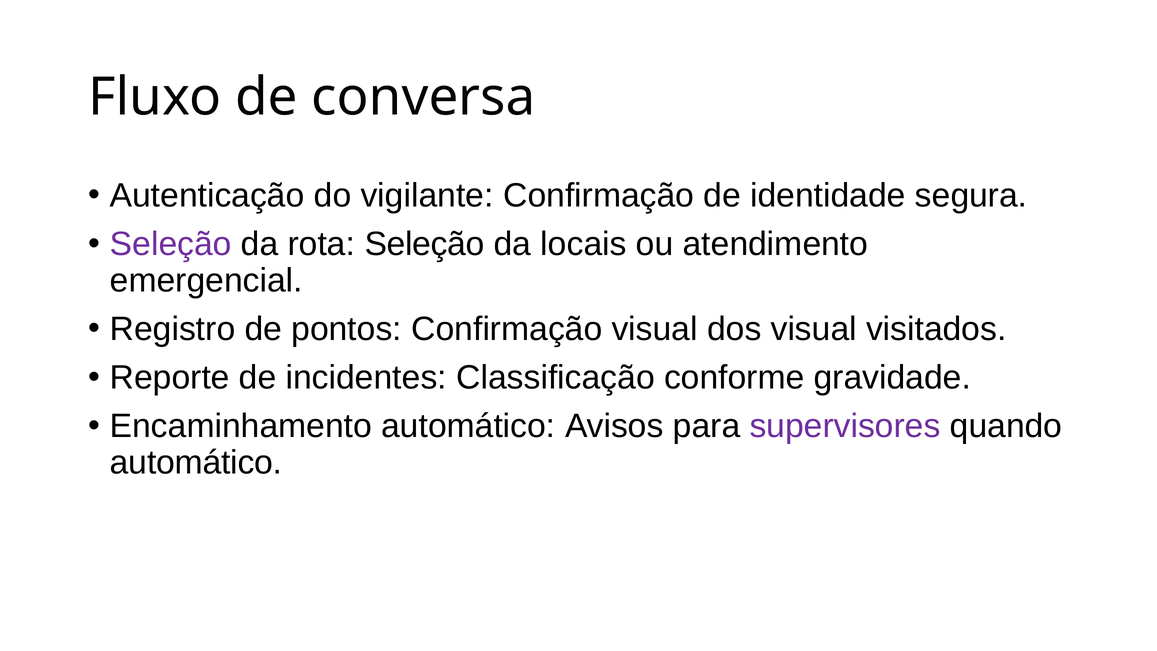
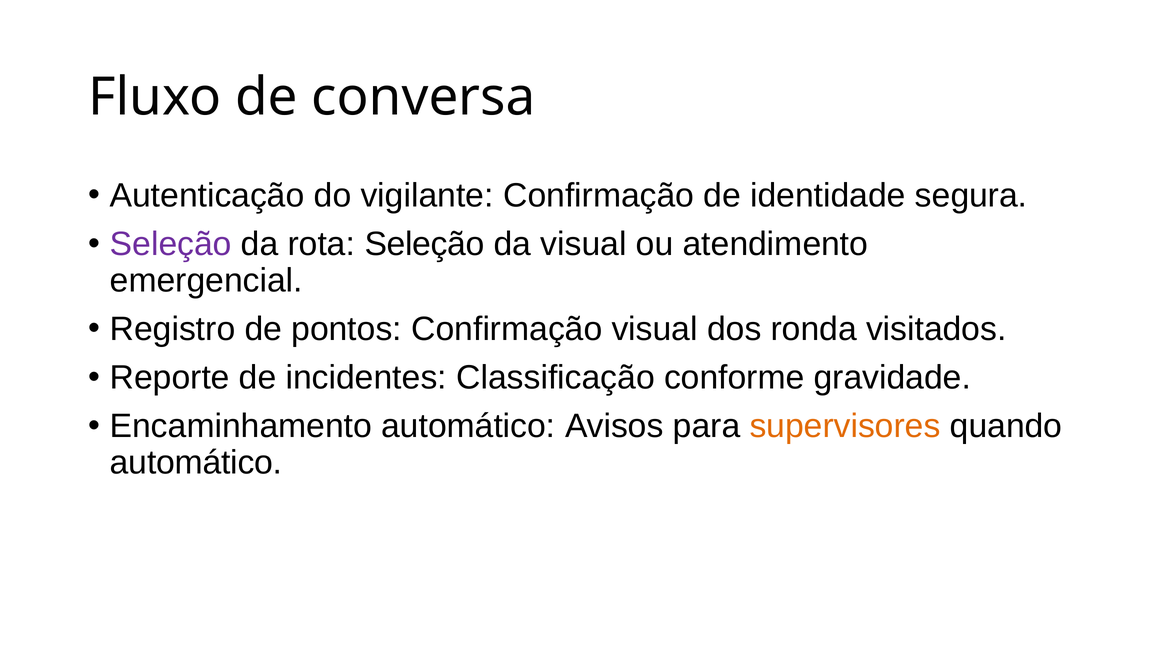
da locais: locais -> visual
dos visual: visual -> ronda
supervisores colour: purple -> orange
